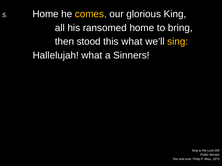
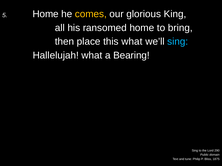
stood: stood -> place
sing at (178, 42) colour: yellow -> light blue
Sinners: Sinners -> Bearing
